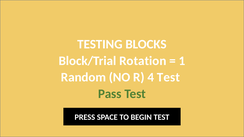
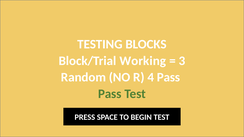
Rotation: Rotation -> Working
1: 1 -> 3
4 Test: Test -> Pass
